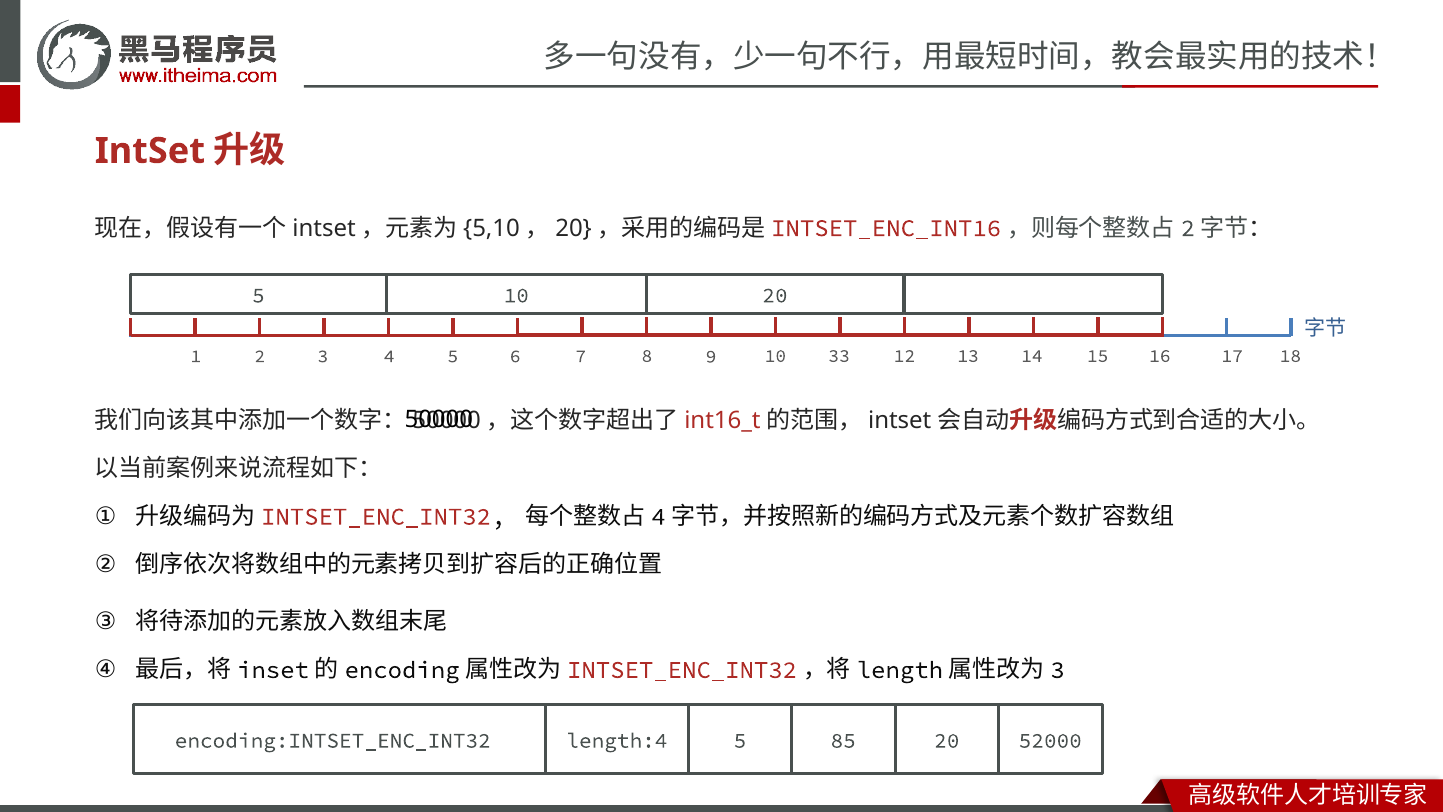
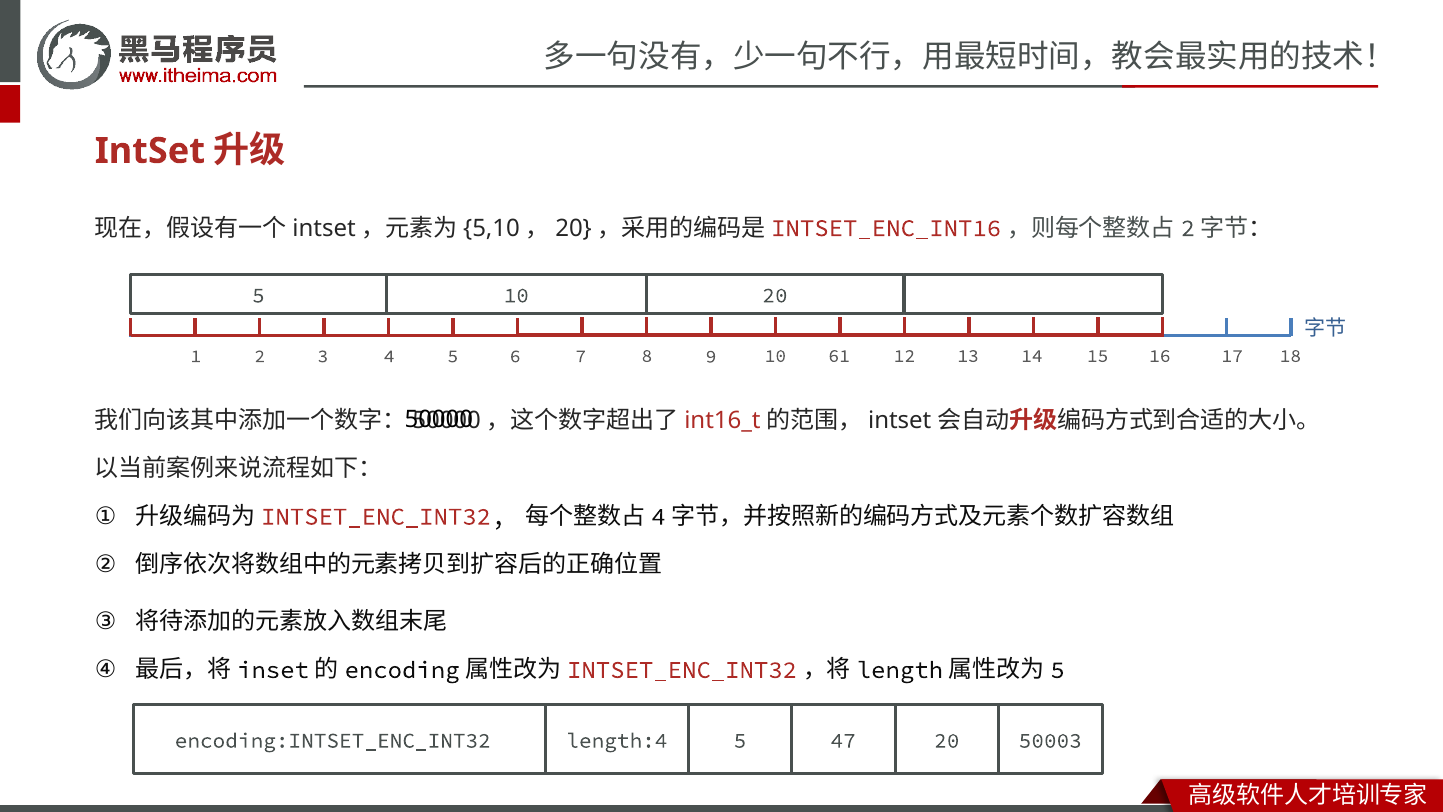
33: 33 -> 61
3 at (1058, 670): 3 -> 5
85: 85 -> 47
52000: 52000 -> 50003
